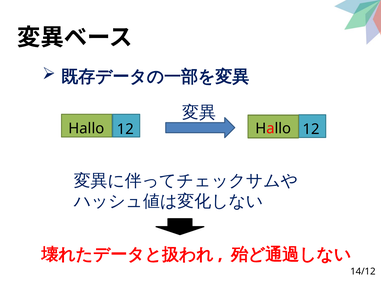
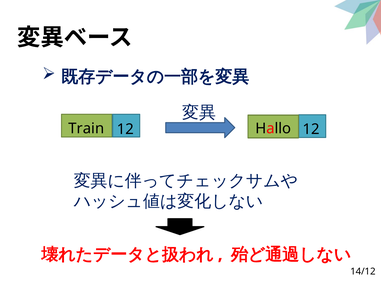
Hallo at (86, 128): Hallo -> Train
